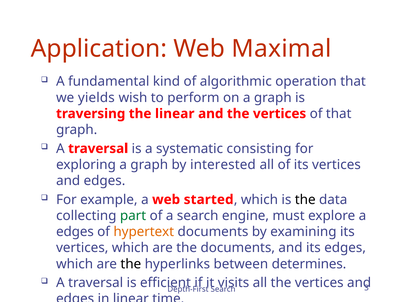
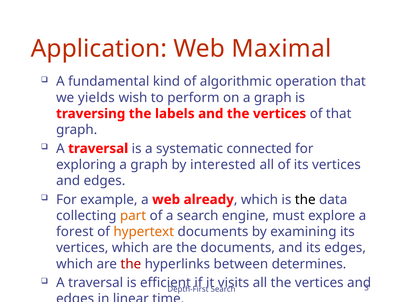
the linear: linear -> labels
consisting: consisting -> connected
started: started -> already
part colour: green -> orange
edges at (75, 232): edges -> forest
the at (131, 264) colour: black -> red
